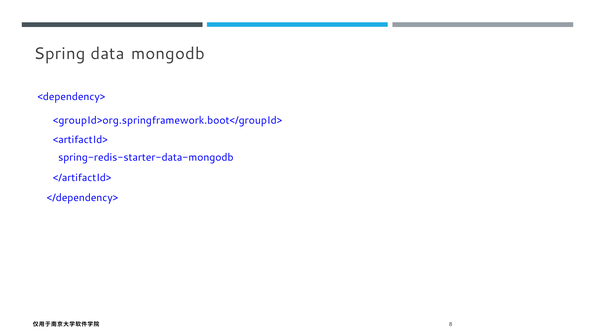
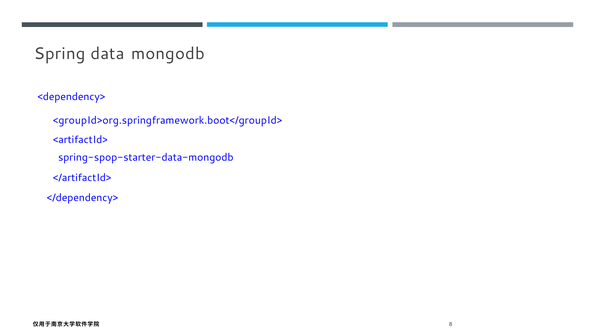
spring-redis-starter-data-mongodb: spring-redis-starter-data-mongodb -> spring-spop-starter-data-mongodb
